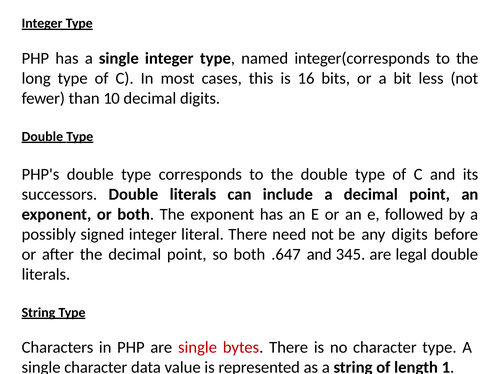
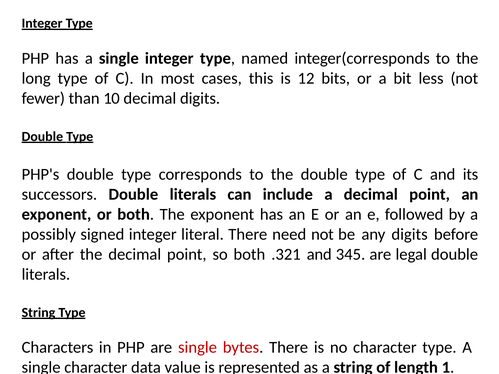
16: 16 -> 12
.647: .647 -> .321
